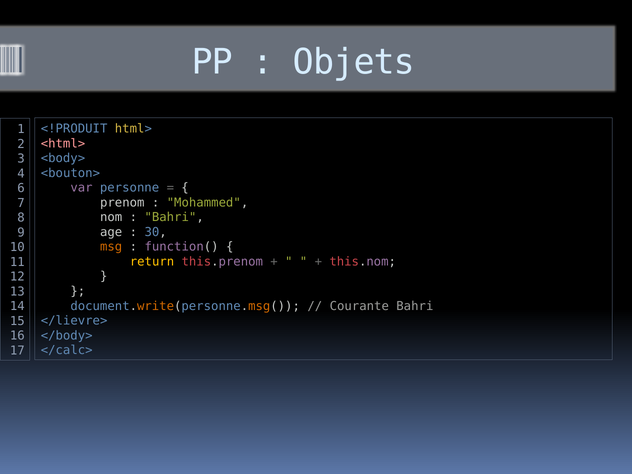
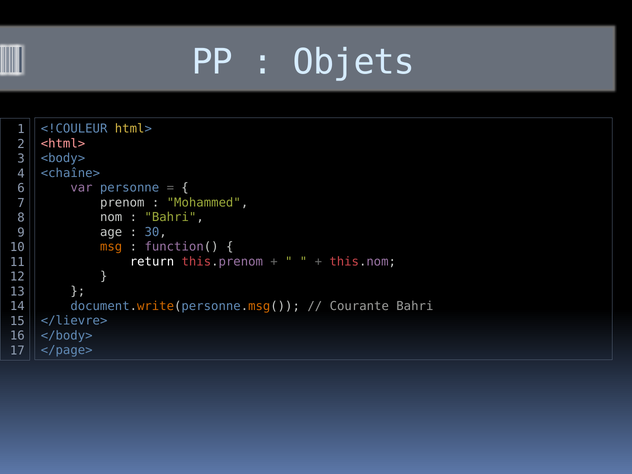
<!PRODUIT: <!PRODUIT -> <!COULEUR
<bouton>: <bouton> -> <chaîne>
return colour: yellow -> white
</calc>: </calc> -> </page>
